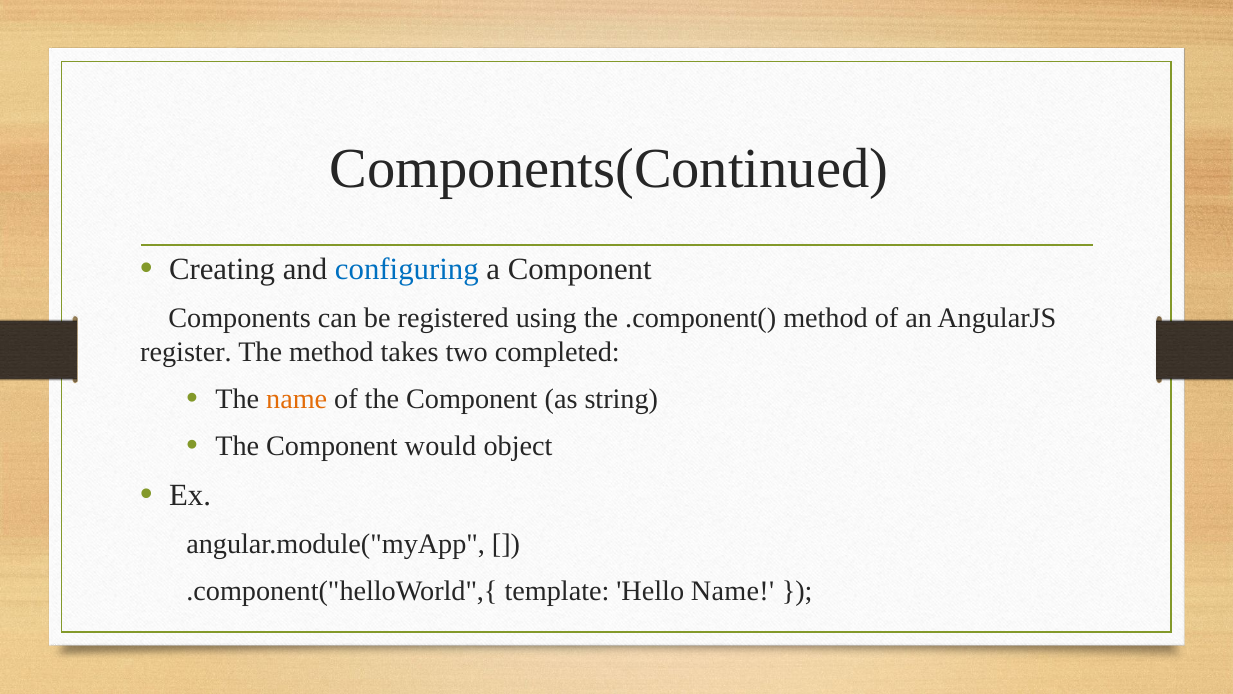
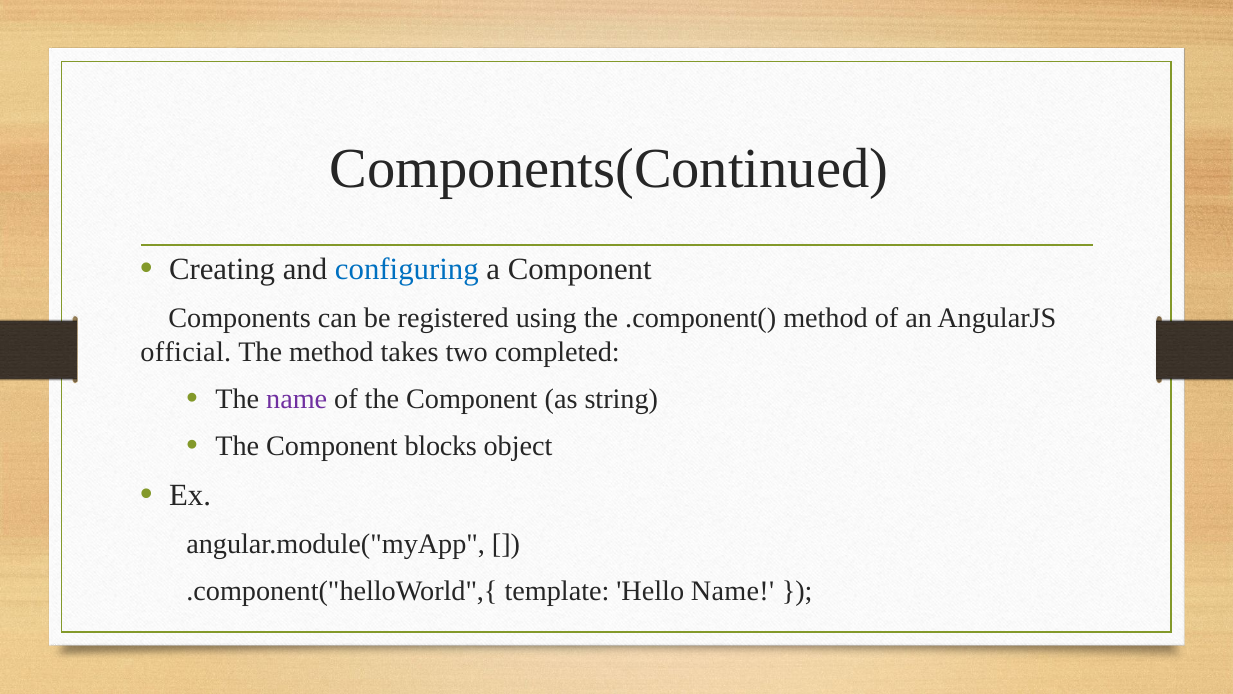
register: register -> official
name at (297, 399) colour: orange -> purple
would: would -> blocks
